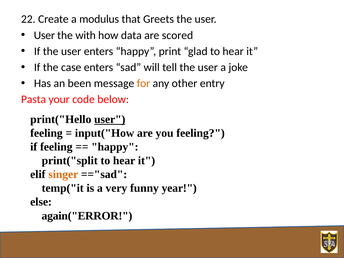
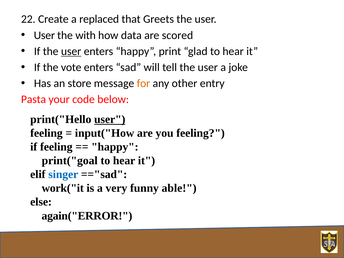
modulus: modulus -> replaced
user at (71, 51) underline: none -> present
case: case -> vote
been: been -> store
print("split: print("split -> print("goal
singer colour: orange -> blue
temp("it: temp("it -> work("it
year: year -> able
